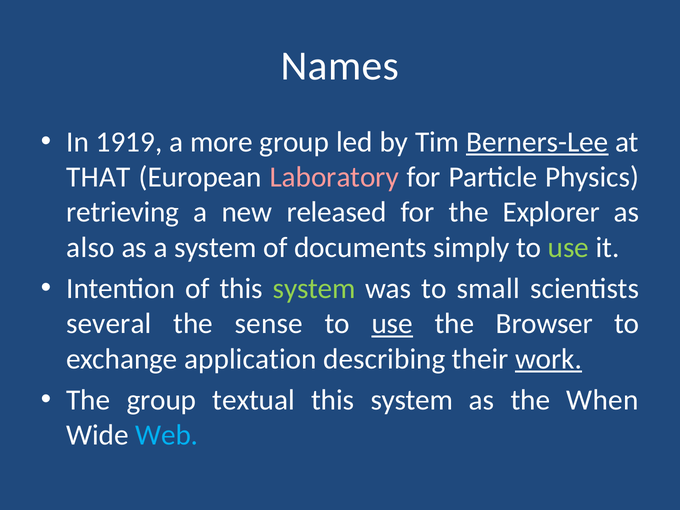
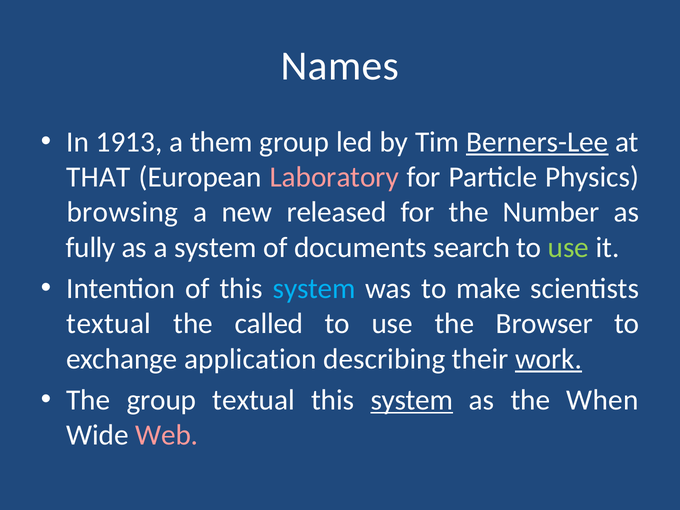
1919: 1919 -> 1913
more: more -> them
retrieving: retrieving -> browsing
Explorer: Explorer -> Number
also: also -> fully
simply: simply -> search
system at (314, 289) colour: light green -> light blue
small: small -> make
several at (109, 324): several -> textual
sense: sense -> called
use at (392, 324) underline: present -> none
system at (412, 400) underline: none -> present
Web colour: light blue -> pink
